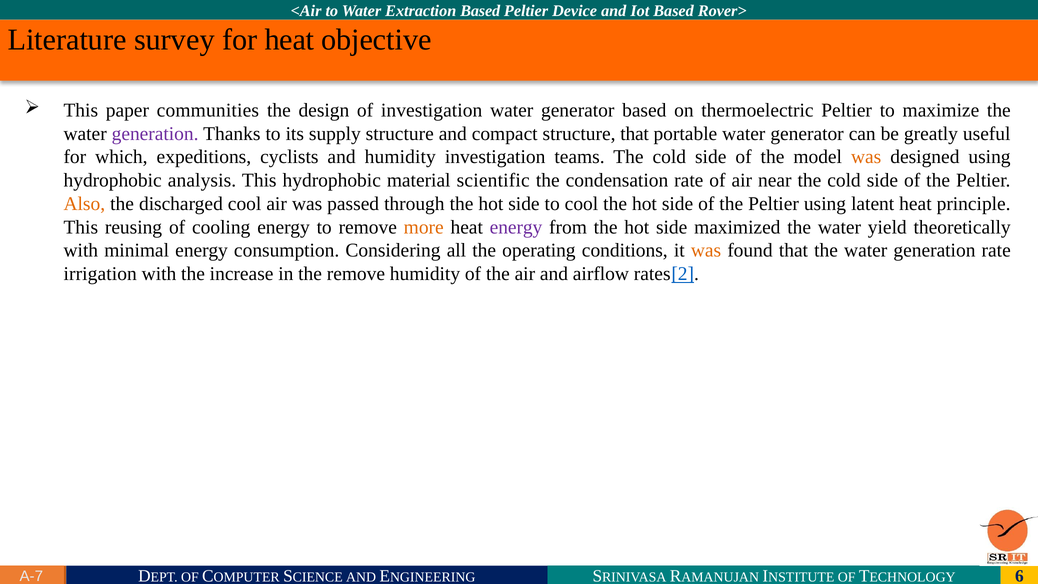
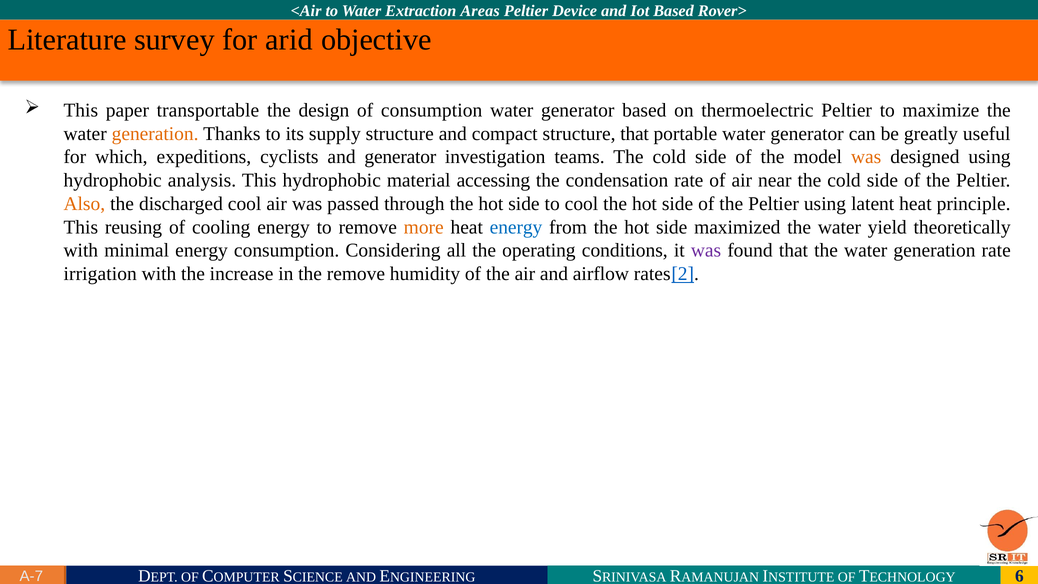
Based at (480, 11): Based -> Areas
for heat: heat -> arid
communities: communities -> transportable
of investigation: investigation -> consumption
generation at (155, 134) colour: purple -> orange
and humidity: humidity -> generator
scientific: scientific -> accessing
energy at (516, 227) colour: purple -> blue
was at (706, 250) colour: orange -> purple
